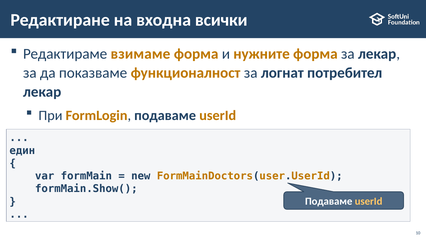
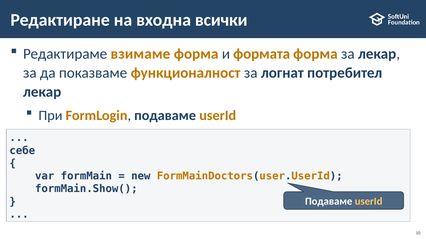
нужните: нужните -> формата
един: един -> себе
